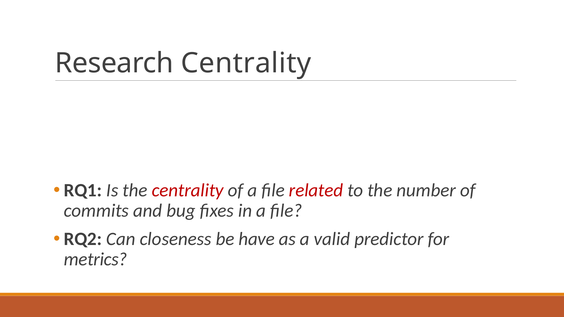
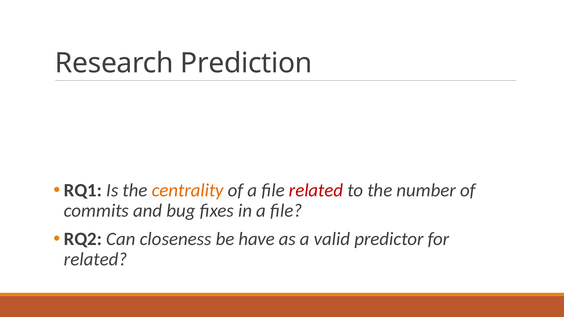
Research Centrality: Centrality -> Prediction
centrality at (188, 190) colour: red -> orange
metrics at (96, 260): metrics -> related
